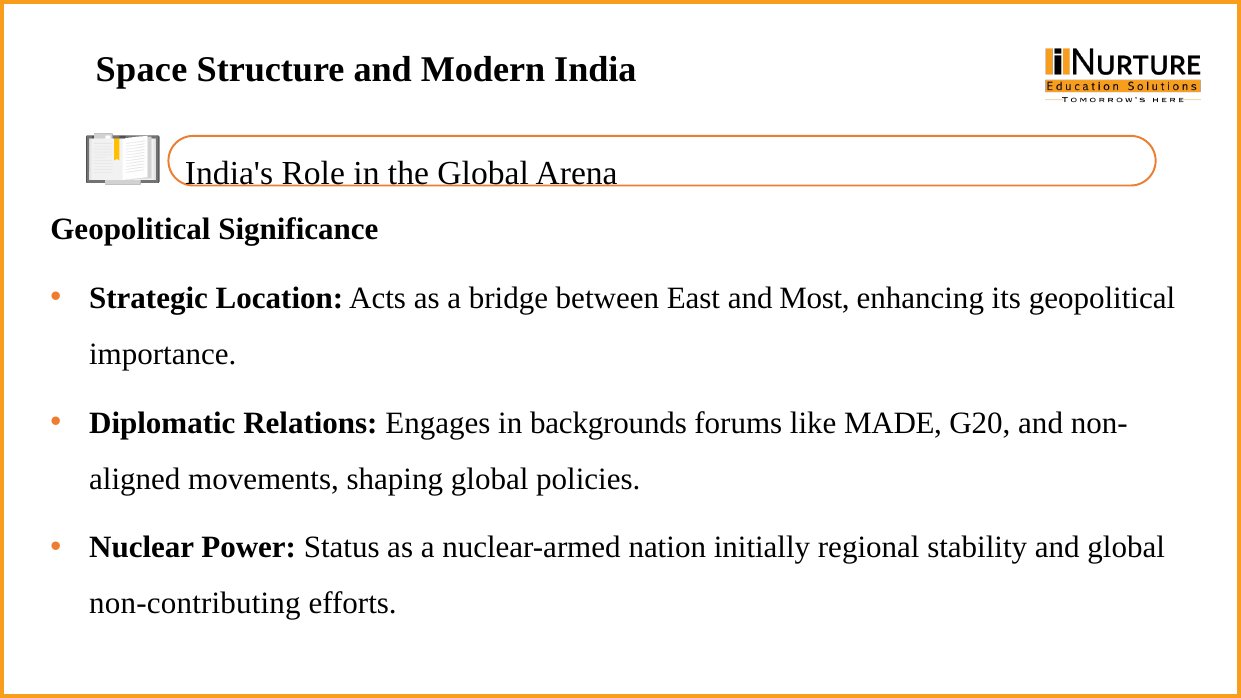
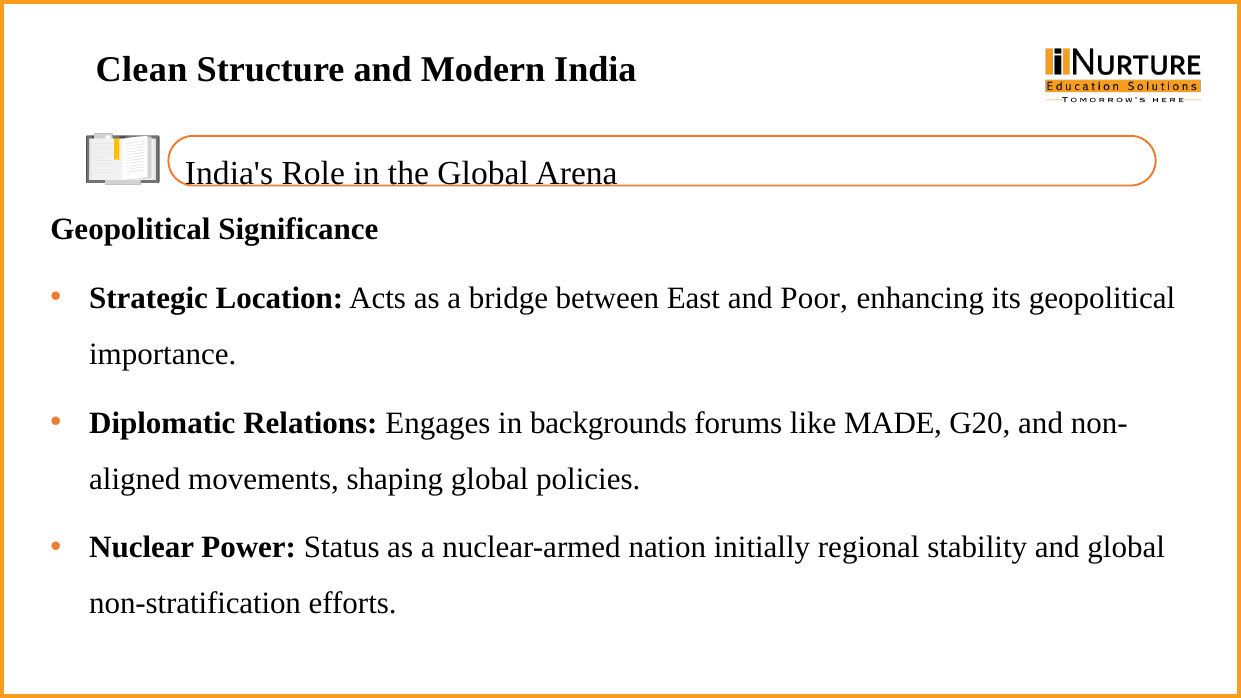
Space: Space -> Clean
Most: Most -> Poor
non-contributing: non-contributing -> non-stratification
